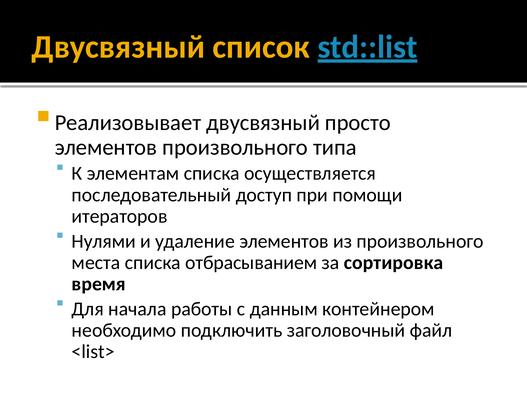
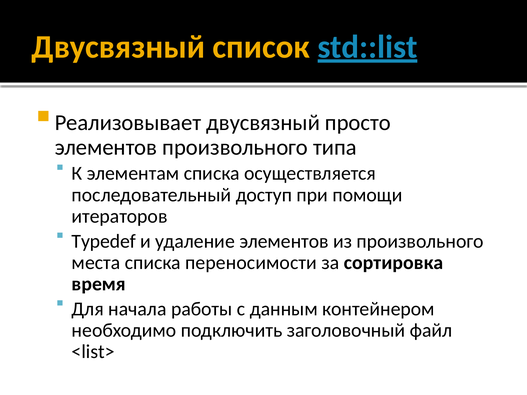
Нулями: Нулями -> Typedef
отбрасыванием: отбрасыванием -> переносимости
